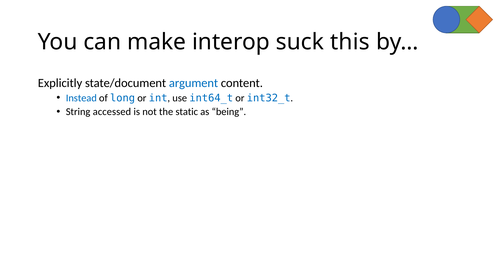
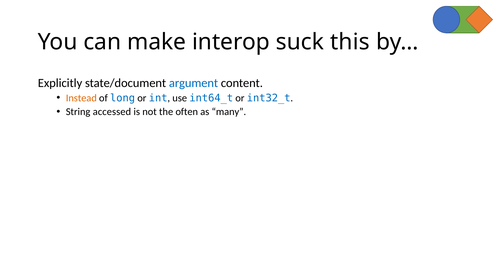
Instead colour: blue -> orange
static: static -> often
being: being -> many
